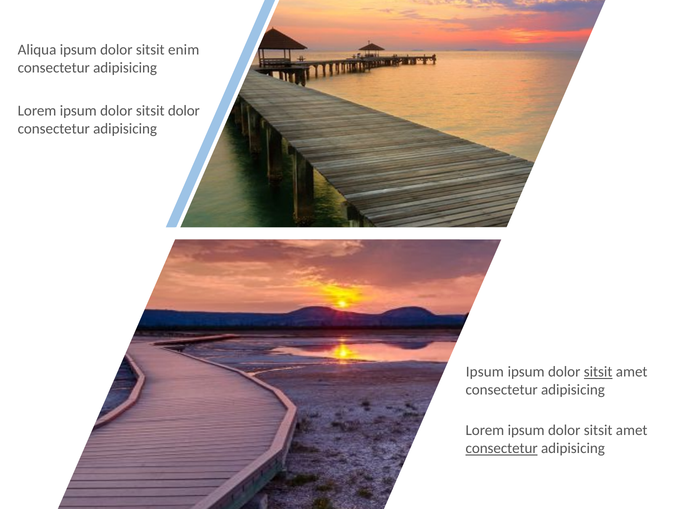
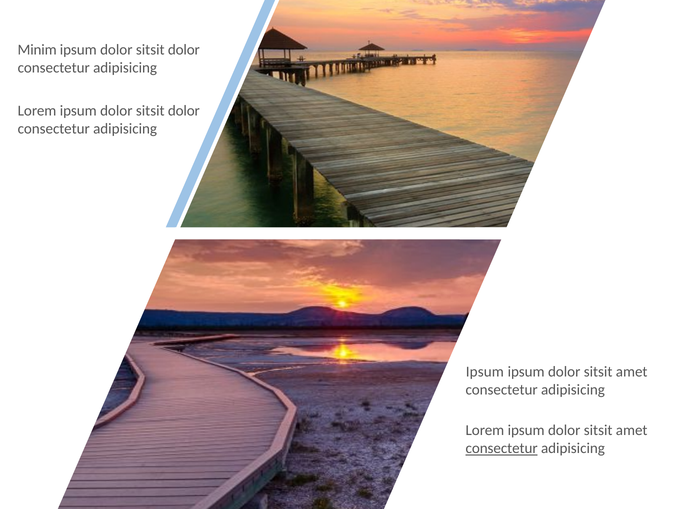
Aliqua: Aliqua -> Minim
enim at (184, 49): enim -> dolor
sitsit at (598, 372) underline: present -> none
